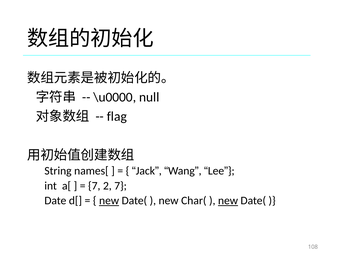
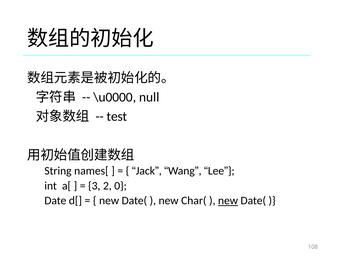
flag: flag -> test
7 at (94, 186): 7 -> 3
2 7: 7 -> 0
new at (109, 200) underline: present -> none
